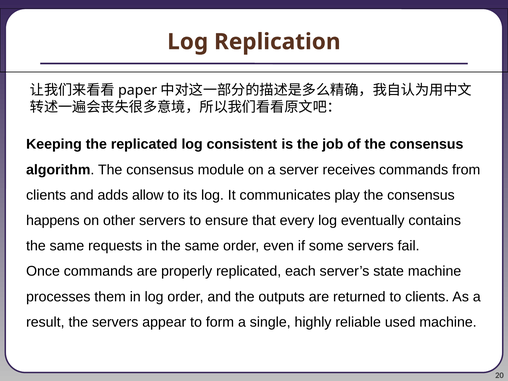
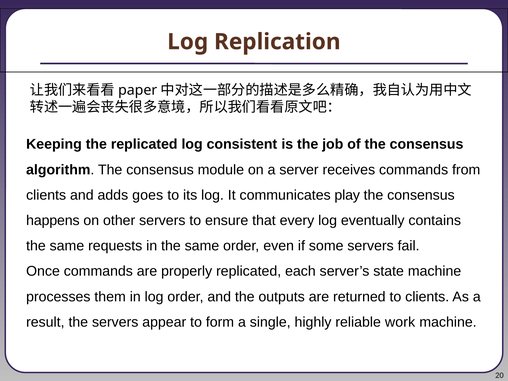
allow: allow -> goes
used: used -> work
